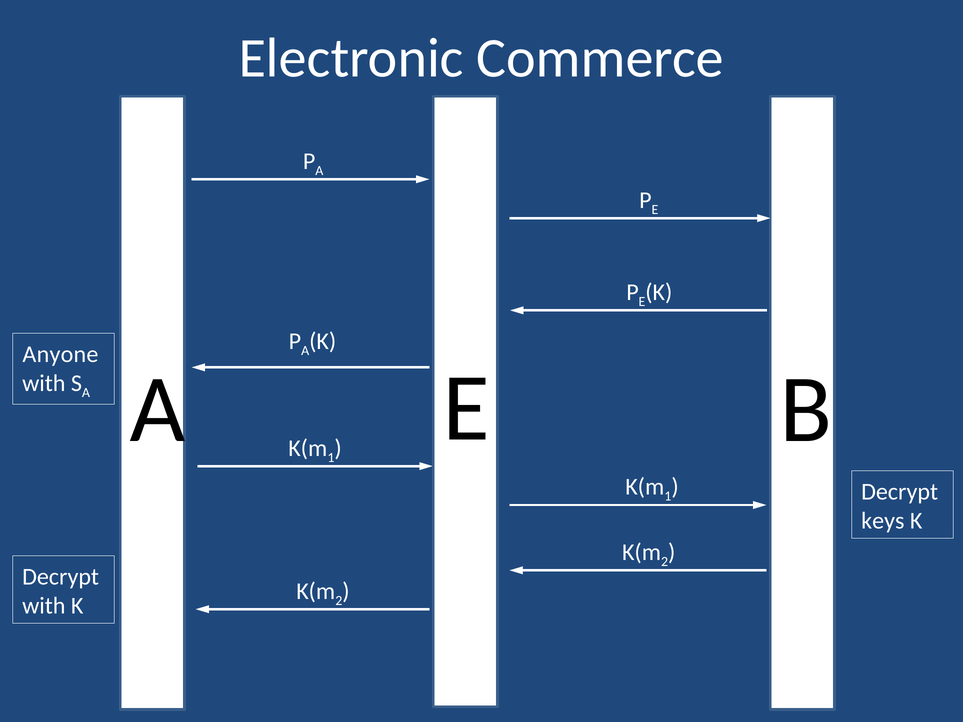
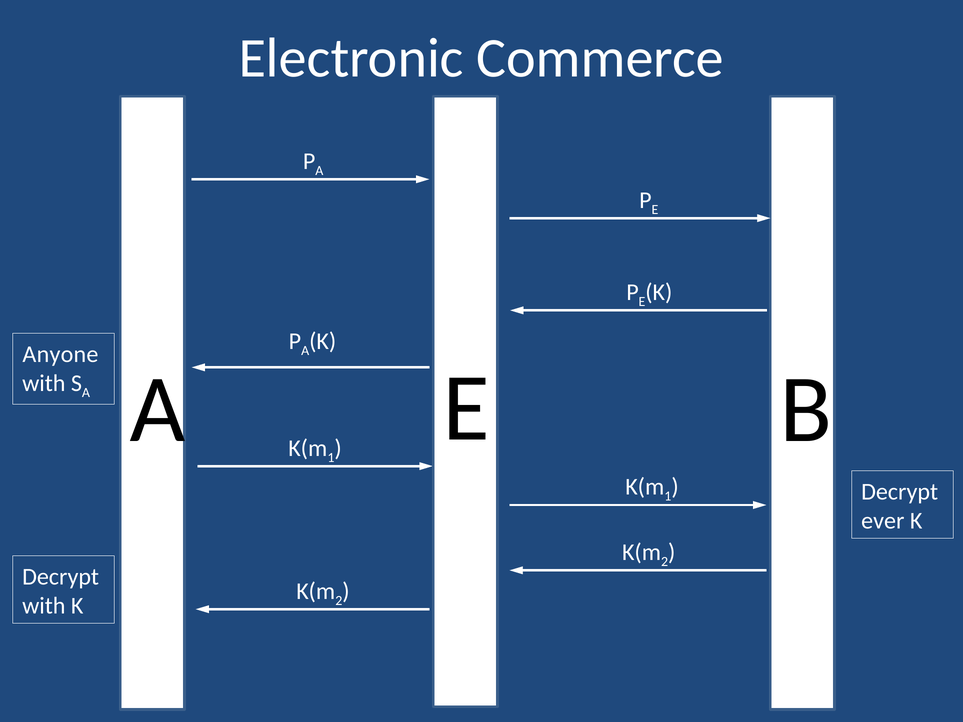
keys: keys -> ever
